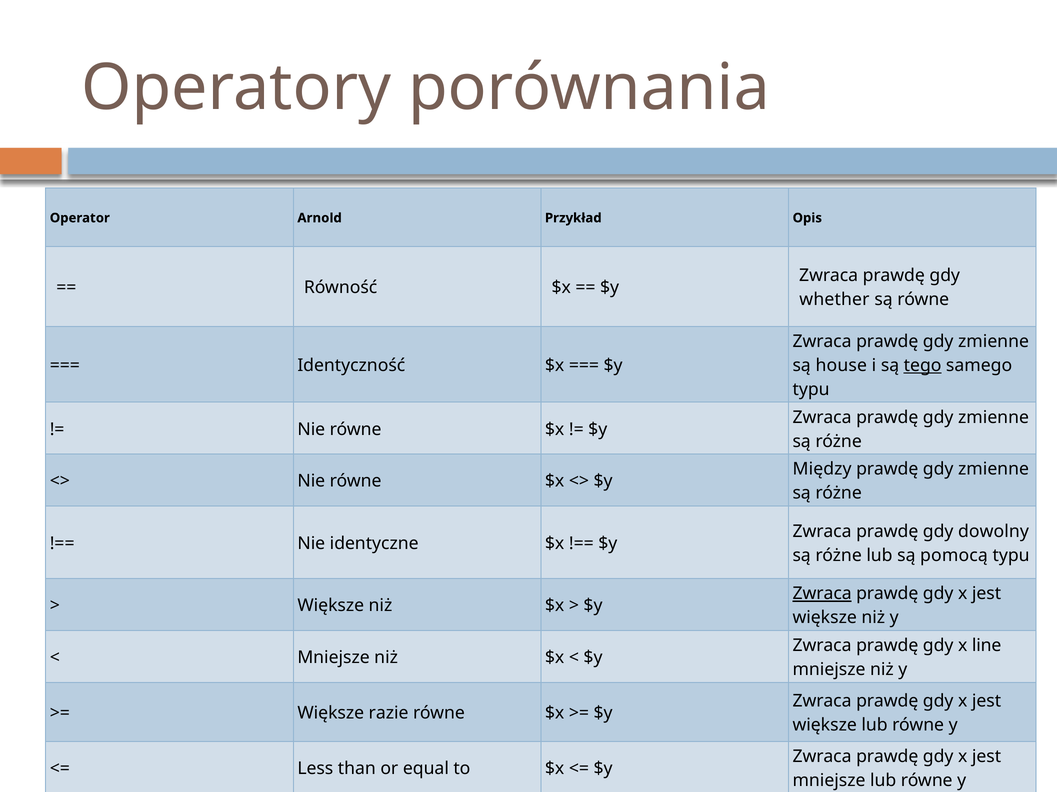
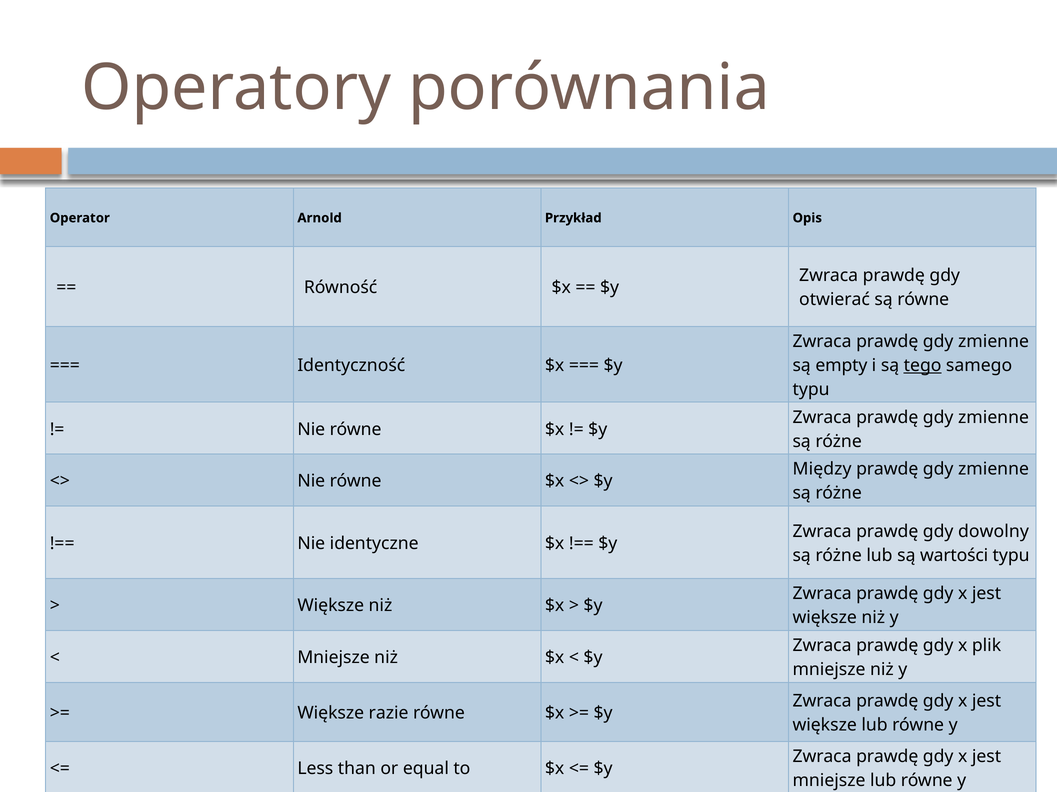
whether: whether -> otwierać
house: house -> empty
pomocą: pomocą -> wartości
Zwraca at (822, 594) underline: present -> none
line: line -> plik
